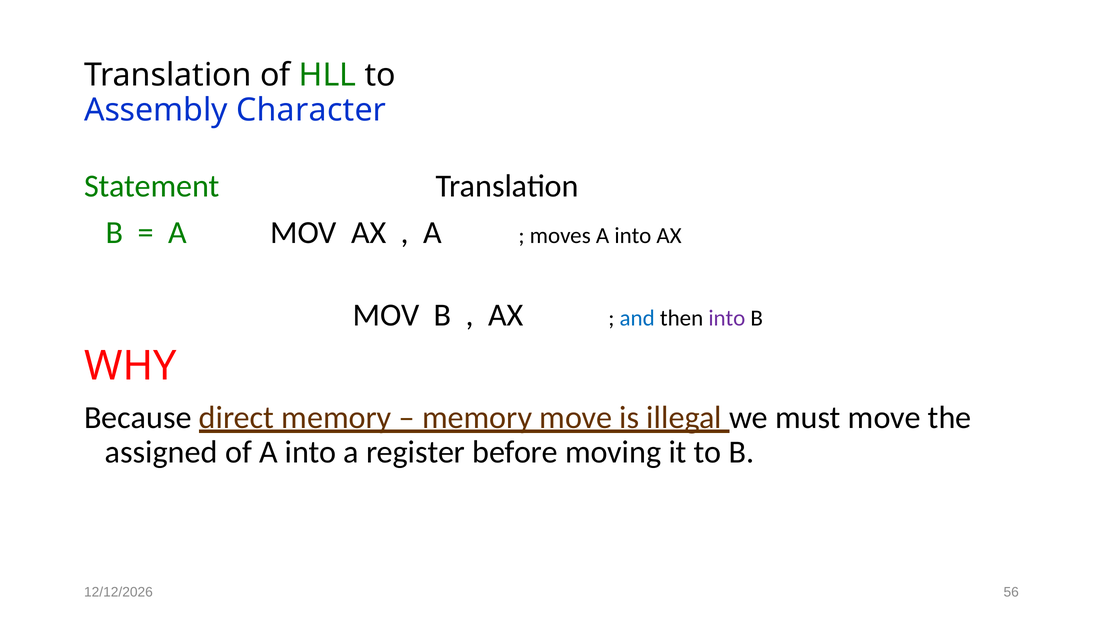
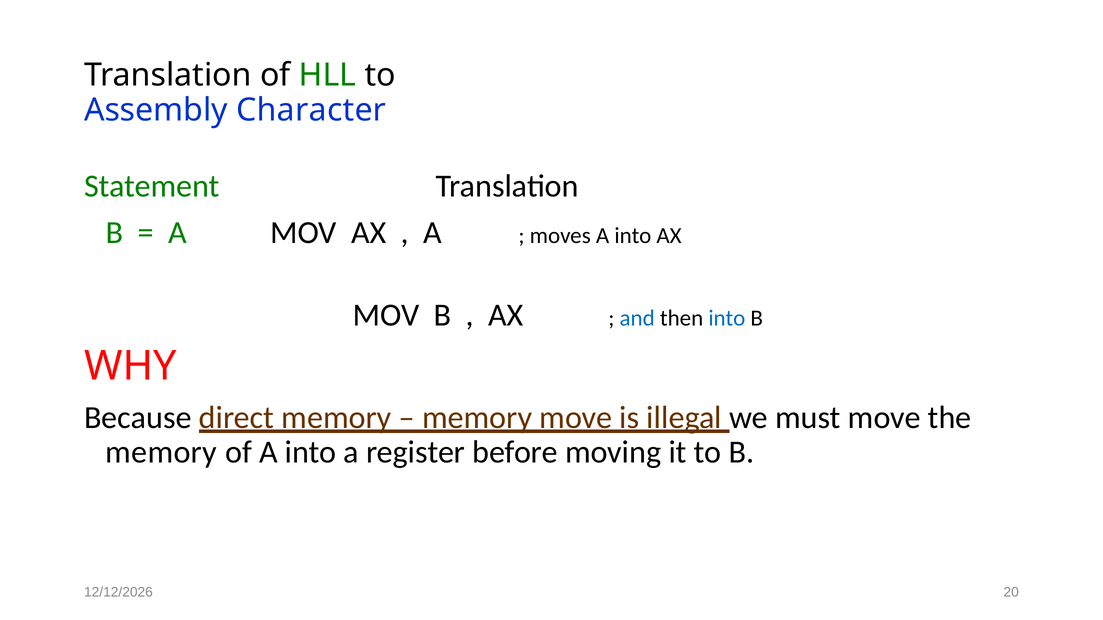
into at (727, 318) colour: purple -> blue
assigned at (161, 452): assigned -> memory
56: 56 -> 20
